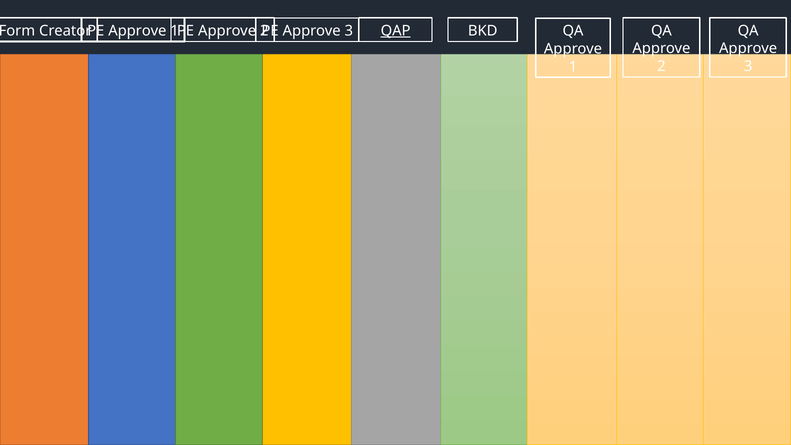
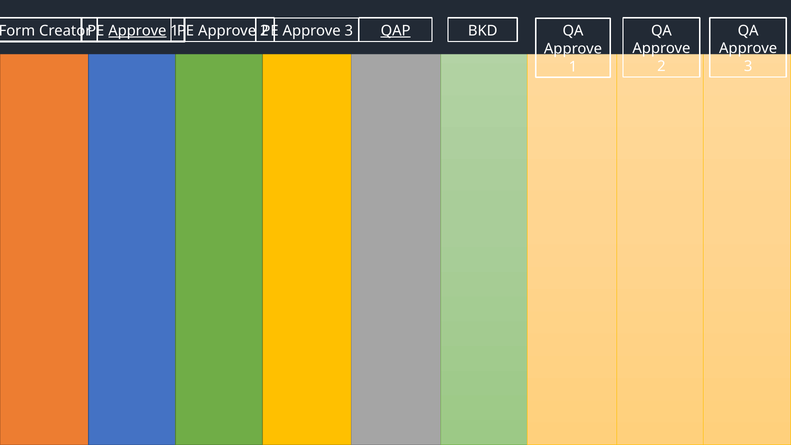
Approve at (137, 31) underline: none -> present
